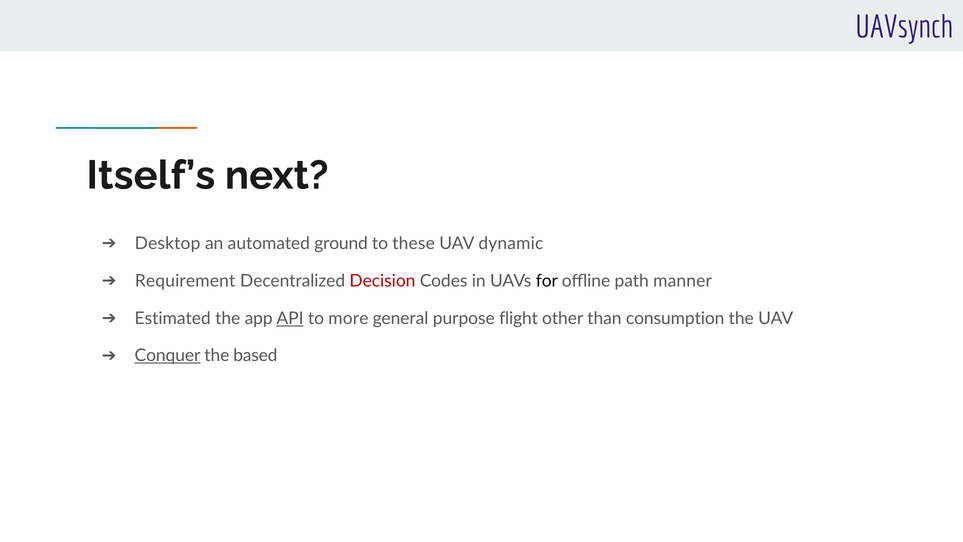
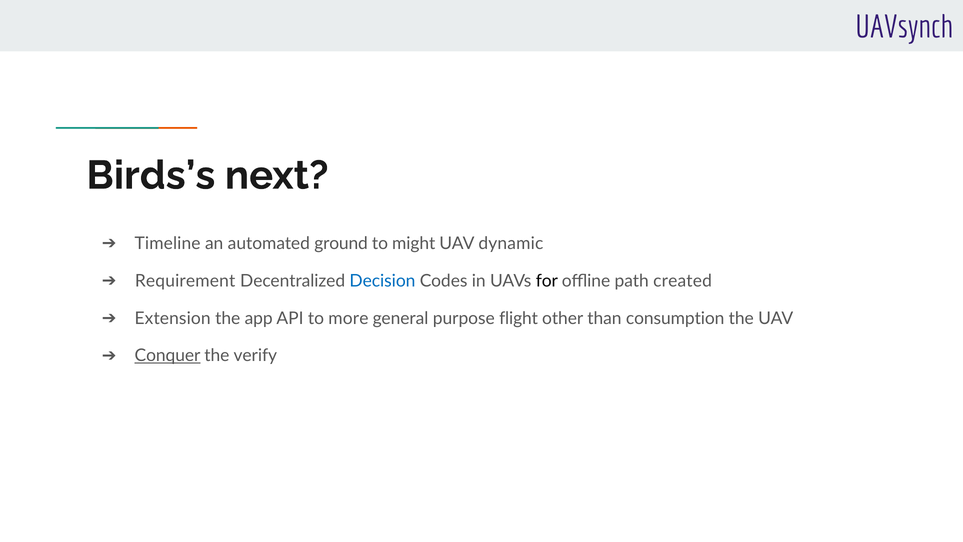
Itself’s: Itself’s -> Birds’s
Desktop: Desktop -> Timeline
these: these -> might
Decision colour: red -> blue
manner: manner -> created
Estimated: Estimated -> Extension
API underline: present -> none
based: based -> verify
